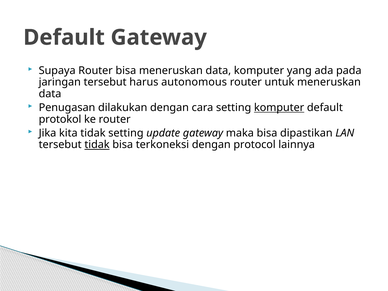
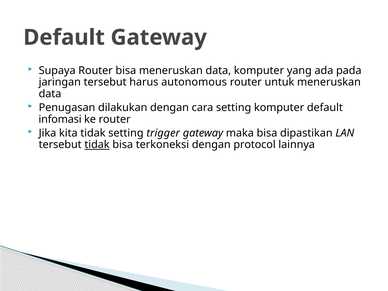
komputer at (279, 108) underline: present -> none
protokol: protokol -> infomasi
update: update -> trigger
